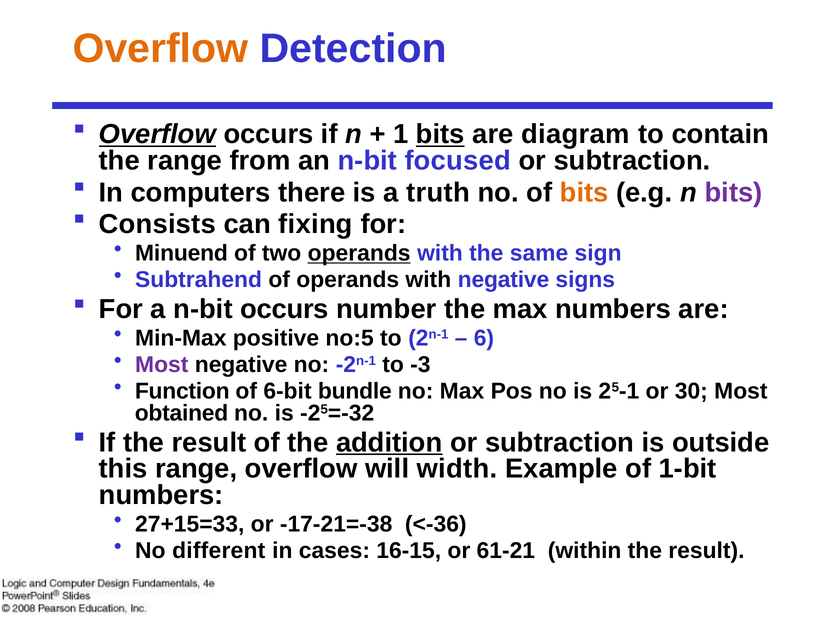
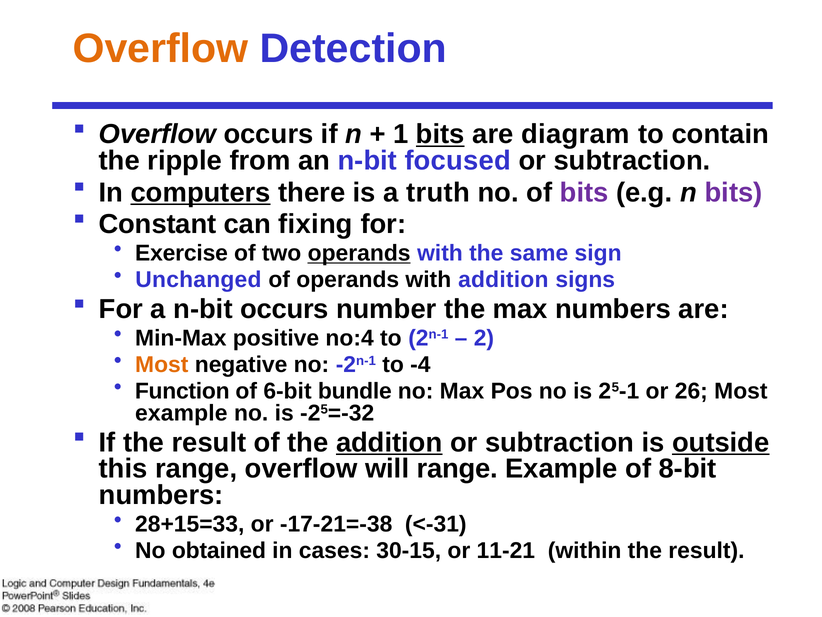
Overflow at (157, 134) underline: present -> none
the range: range -> ripple
computers underline: none -> present
bits at (584, 192) colour: orange -> purple
Consists: Consists -> Constant
Minuend: Minuend -> Exercise
Subtrahend: Subtrahend -> Unchanged
with negative: negative -> addition
no:5: no:5 -> no:4
6: 6 -> 2
Most at (162, 364) colour: purple -> orange
-3: -3 -> -4
30: 30 -> 26
obtained at (182, 413): obtained -> example
outside underline: none -> present
will width: width -> range
1-bit: 1-bit -> 8-bit
27+15=33: 27+15=33 -> 28+15=33
<-36: <-36 -> <-31
different: different -> obtained
16-15: 16-15 -> 30-15
61-21: 61-21 -> 11-21
